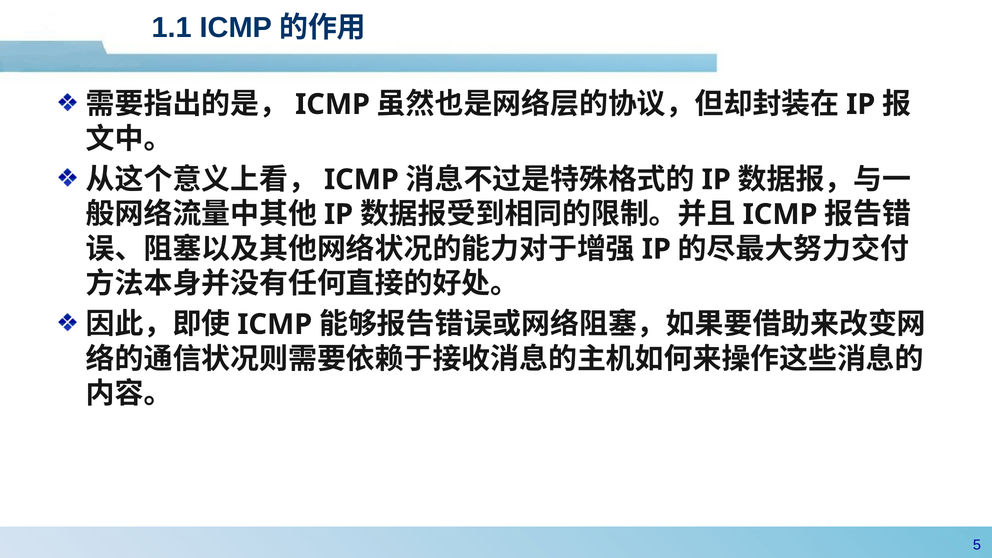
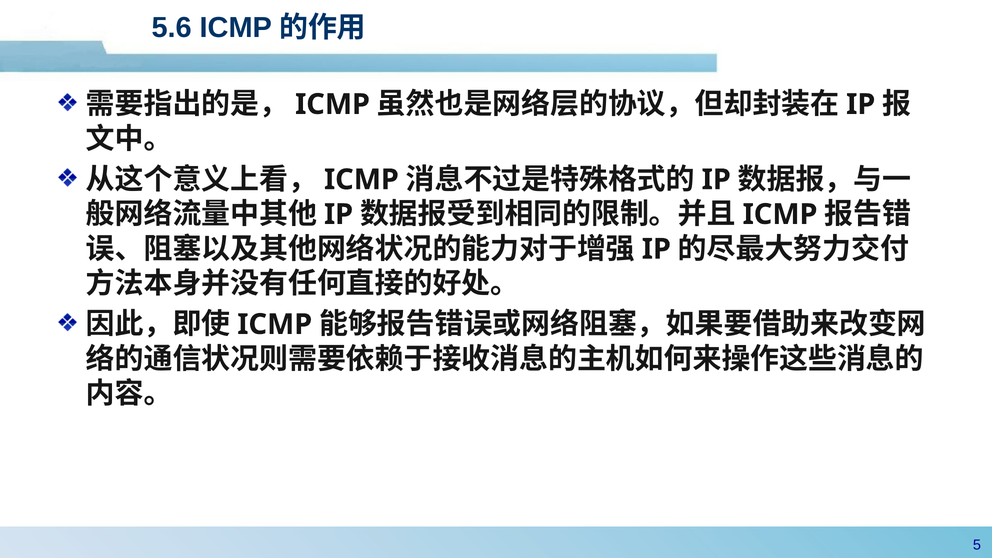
1.1: 1.1 -> 5.6
